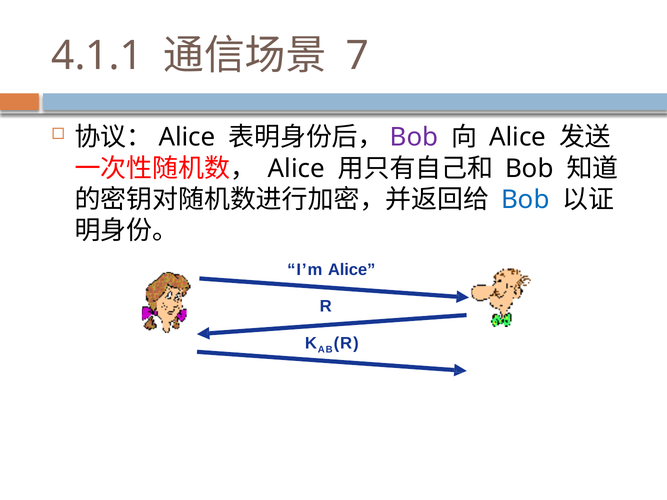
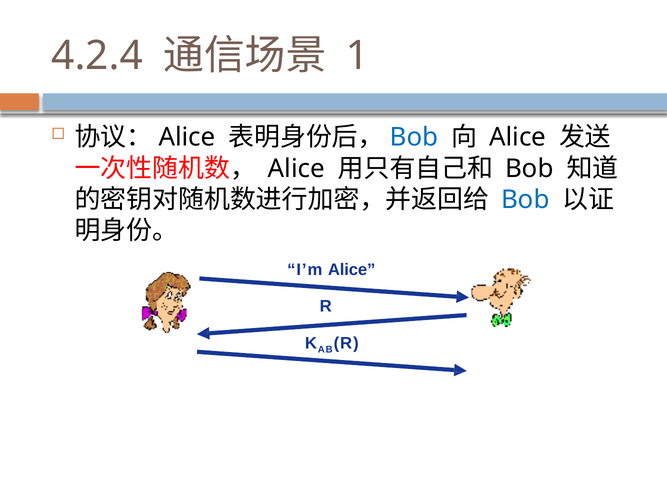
4.1.1: 4.1.1 -> 4.2.4
7: 7 -> 1
Bob at (414, 137) colour: purple -> blue
